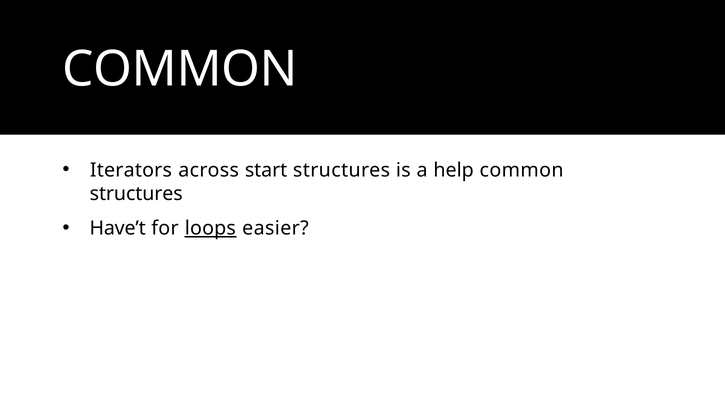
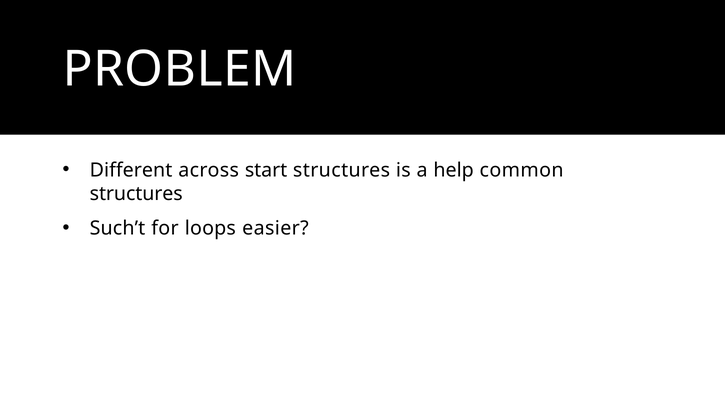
COMMON at (180, 69): COMMON -> PROBLEM
Iterators: Iterators -> Different
Have’t: Have’t -> Such’t
loops underline: present -> none
